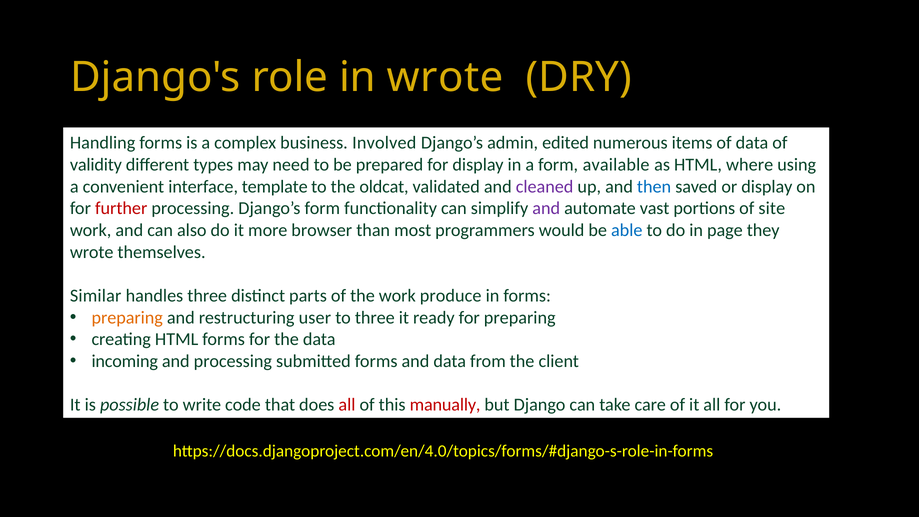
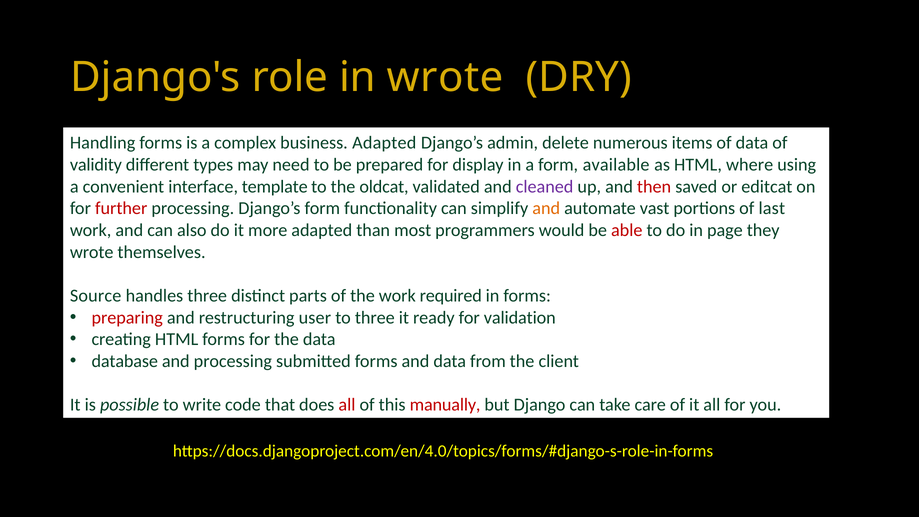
business Involved: Involved -> Adapted
edited: edited -> delete
then colour: blue -> red
or display: display -> editcat
and at (546, 208) colour: purple -> orange
site: site -> last
more browser: browser -> adapted
able colour: blue -> red
Similar: Similar -> Source
produce: produce -> required
preparing at (127, 318) colour: orange -> red
for preparing: preparing -> validation
incoming: incoming -> database
